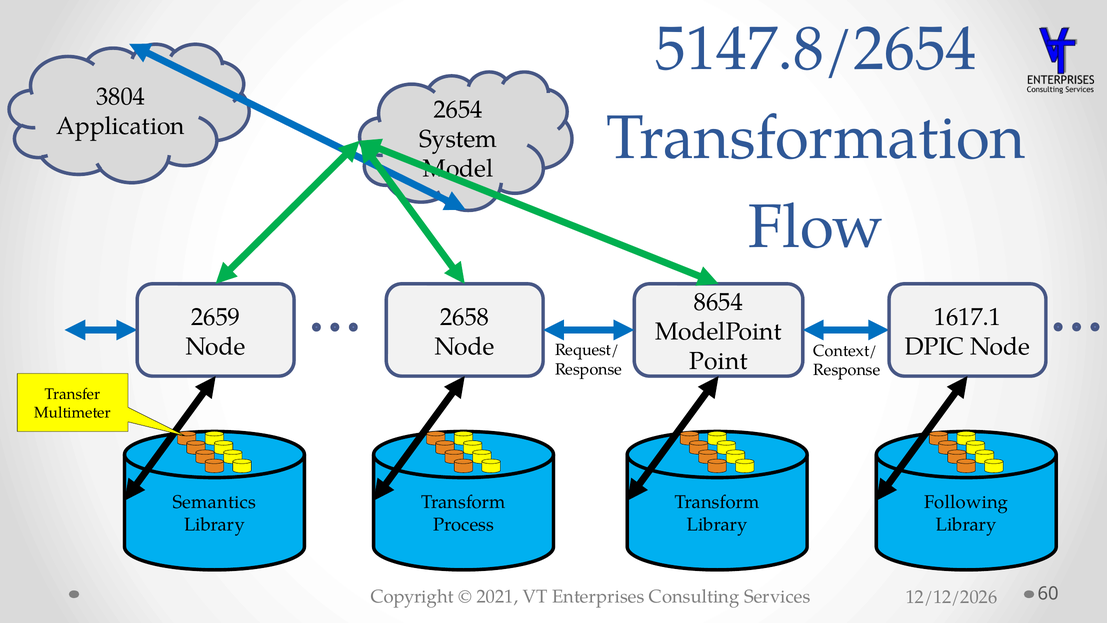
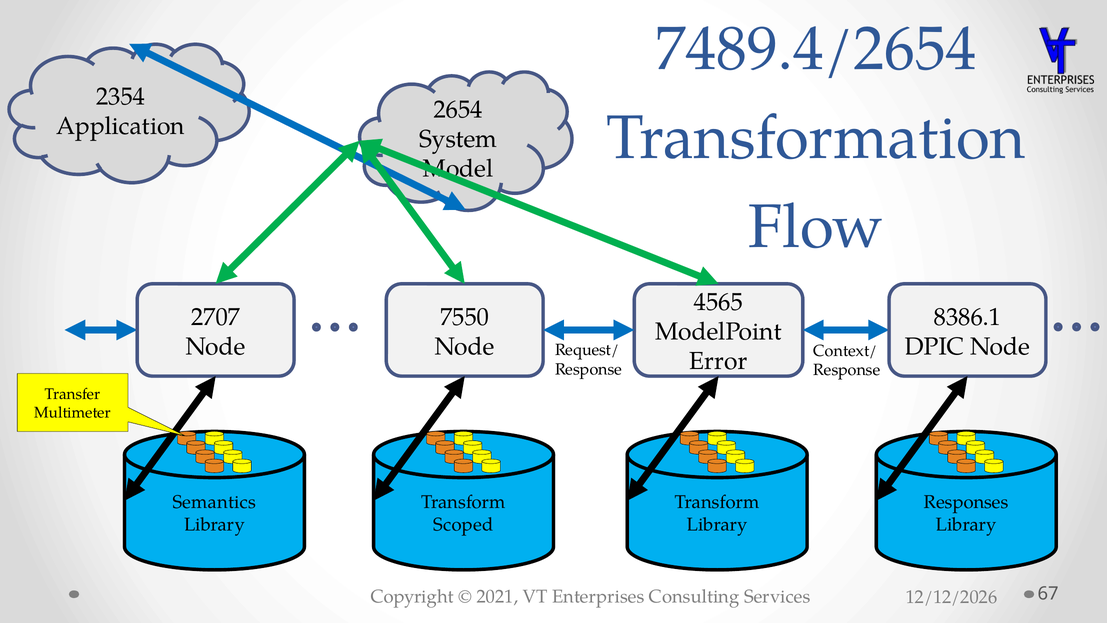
5147.8/2654: 5147.8/2654 -> 7489.4/2654
3804: 3804 -> 2354
8654: 8654 -> 4565
2659: 2659 -> 2707
2658: 2658 -> 7550
1617.1: 1617.1 -> 8386.1
Point: Point -> Error
Following: Following -> Responses
Process: Process -> Scoped
60: 60 -> 67
